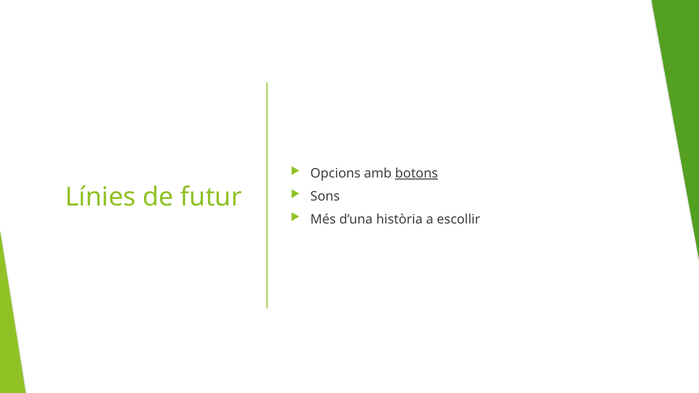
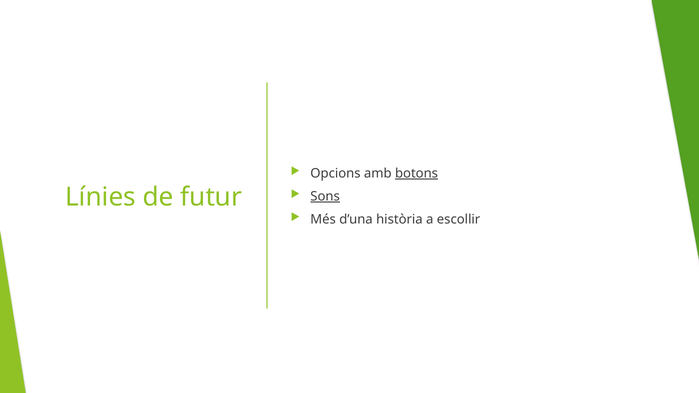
Sons underline: none -> present
